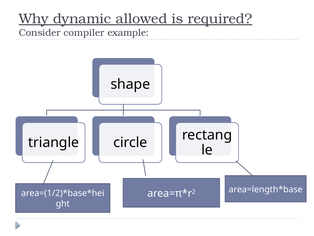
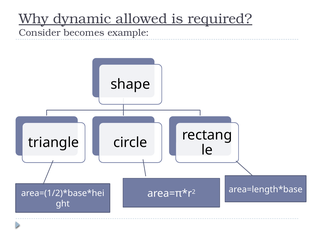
compiler: compiler -> becomes
